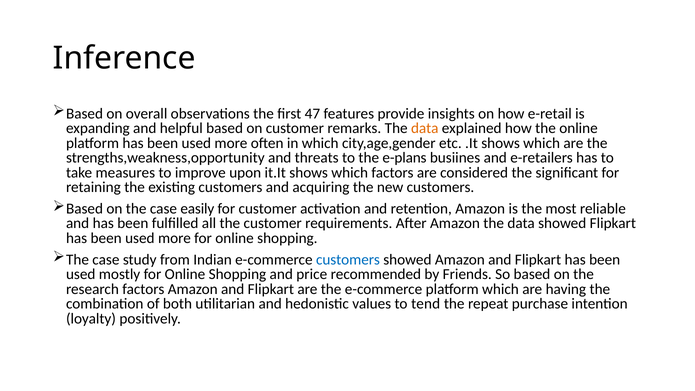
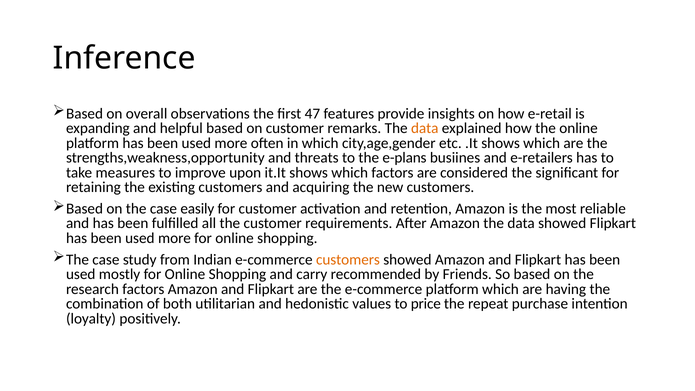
customers at (348, 259) colour: blue -> orange
price: price -> carry
tend: tend -> price
